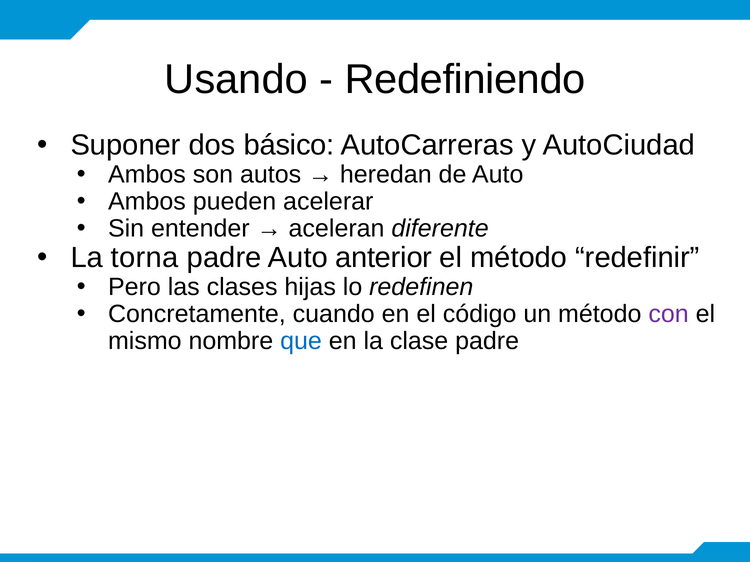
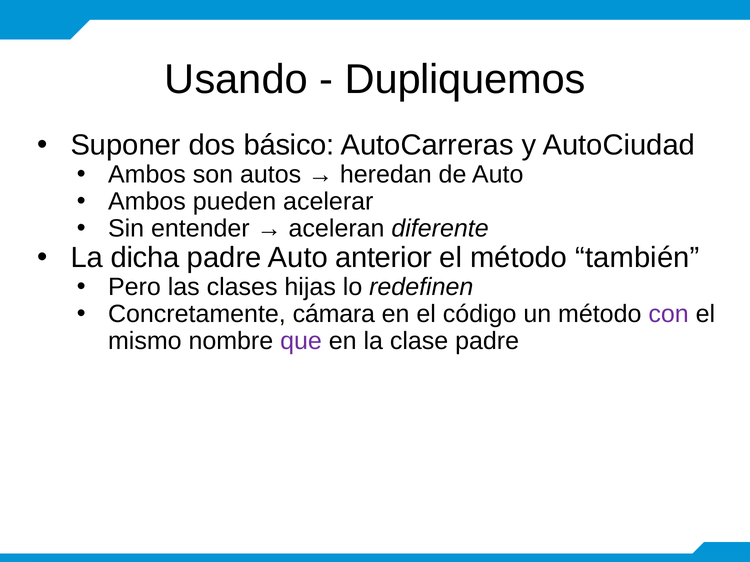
Redefiniendo: Redefiniendo -> Dupliquemos
torna: torna -> dicha
redefinir: redefinir -> también
cuando: cuando -> cámara
que colour: blue -> purple
